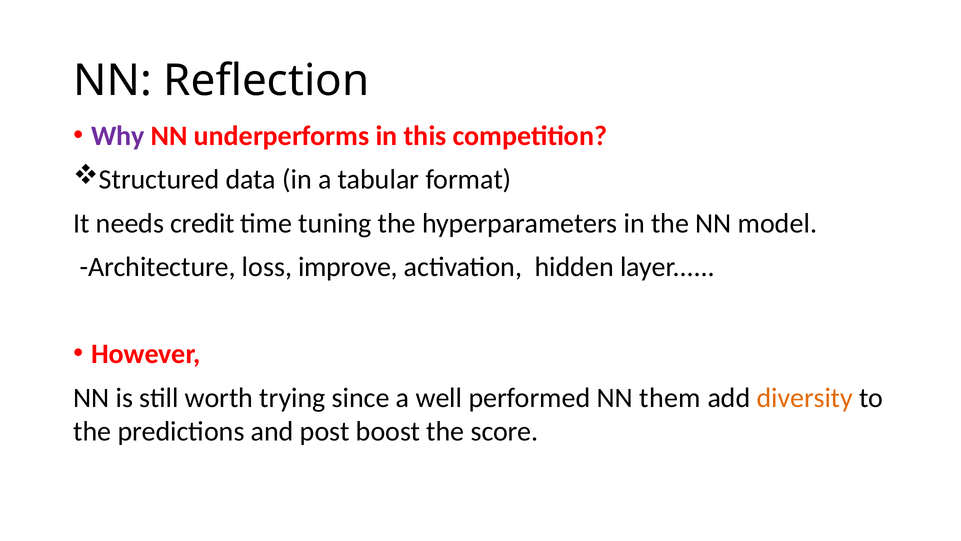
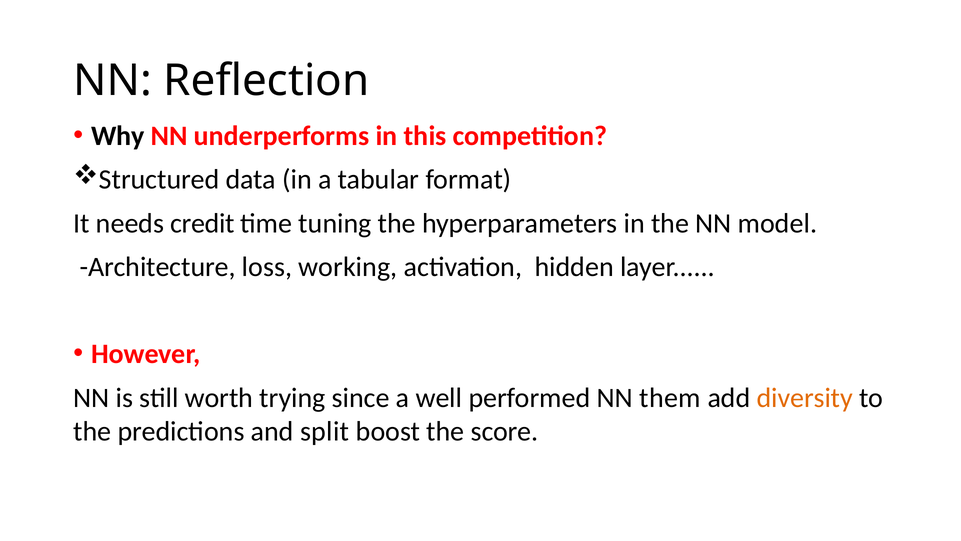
Why colour: purple -> black
improve: improve -> working
post: post -> split
